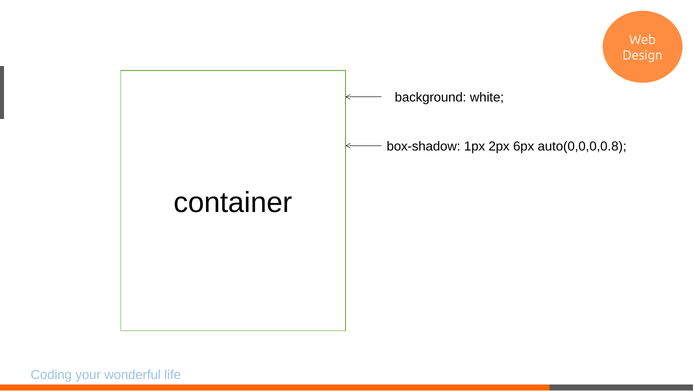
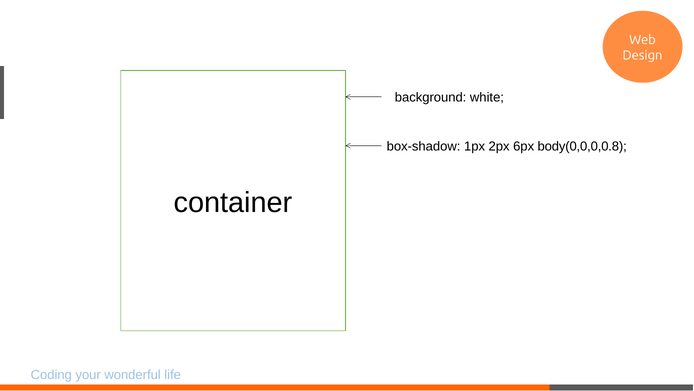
auto(0,0,0,0.8: auto(0,0,0,0.8 -> body(0,0,0,0.8
